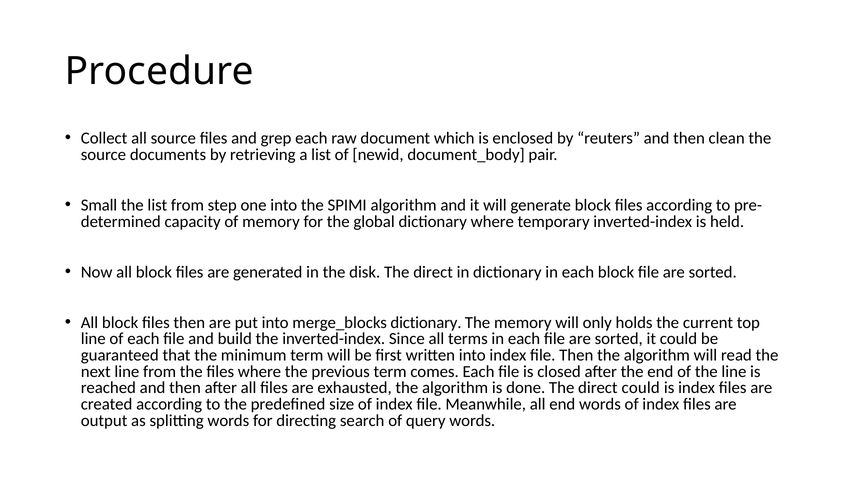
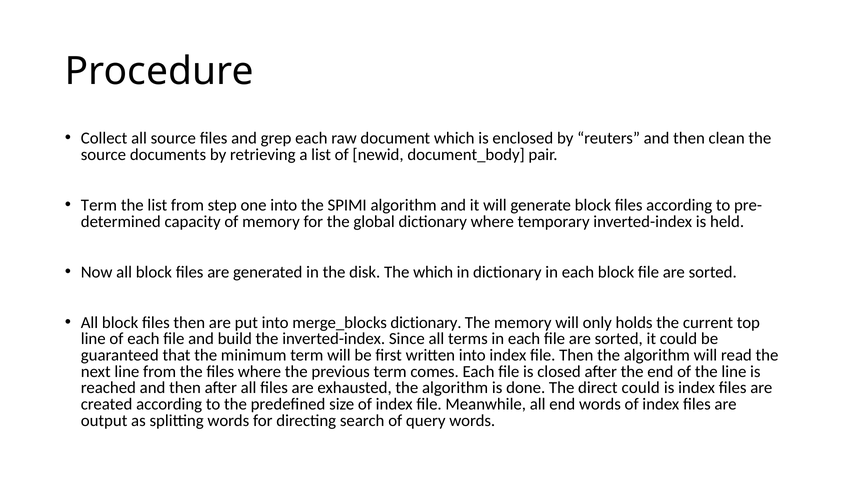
Small at (99, 205): Small -> Term
disk The direct: direct -> which
